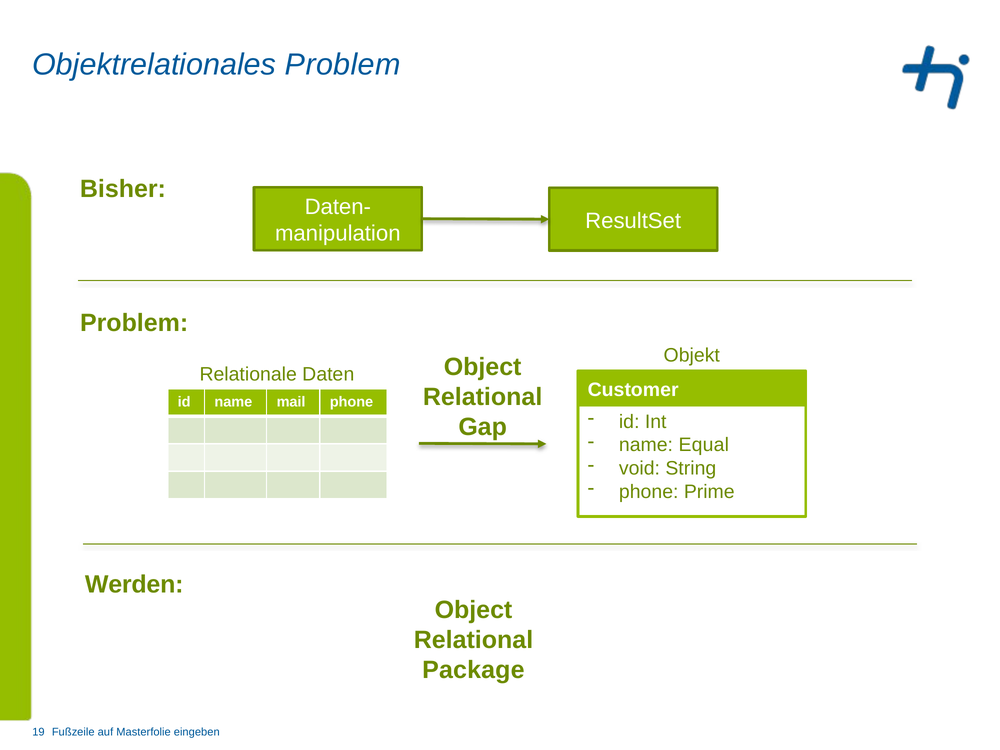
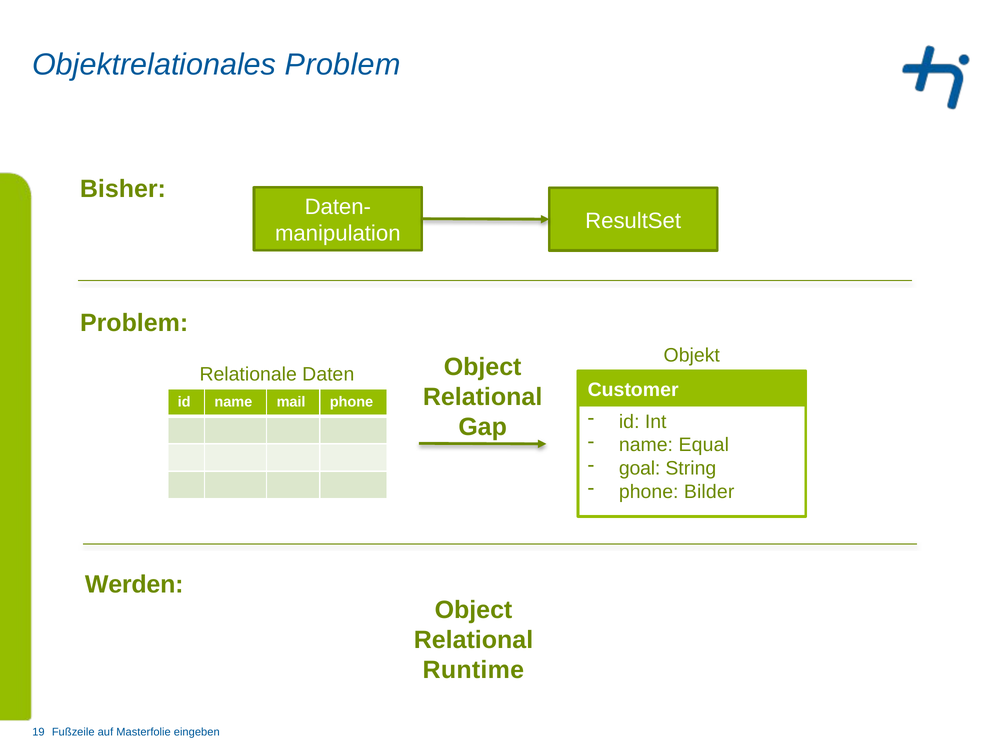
void: void -> goal
Prime: Prime -> Bilder
Package: Package -> Runtime
